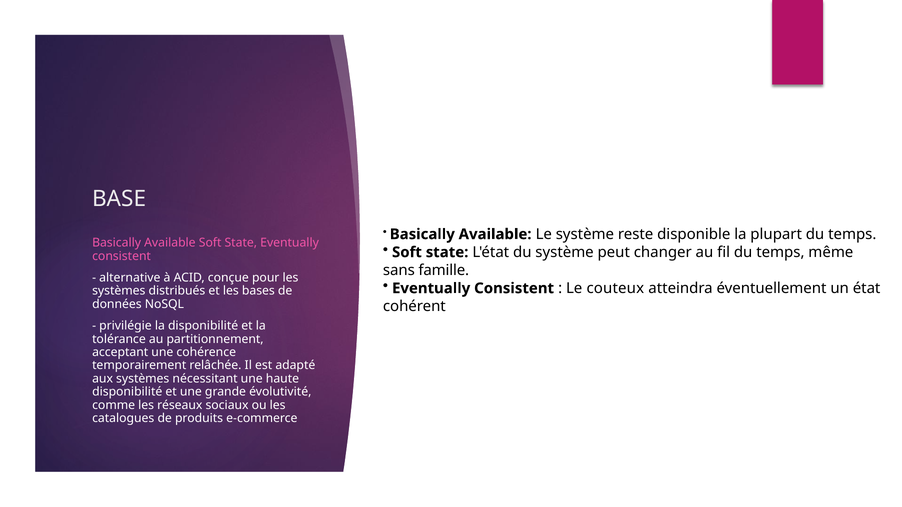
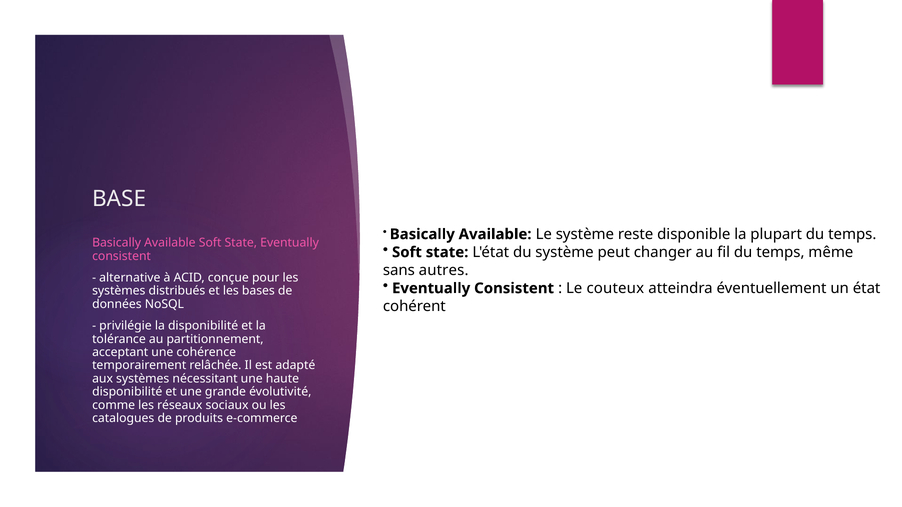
famille: famille -> autres
